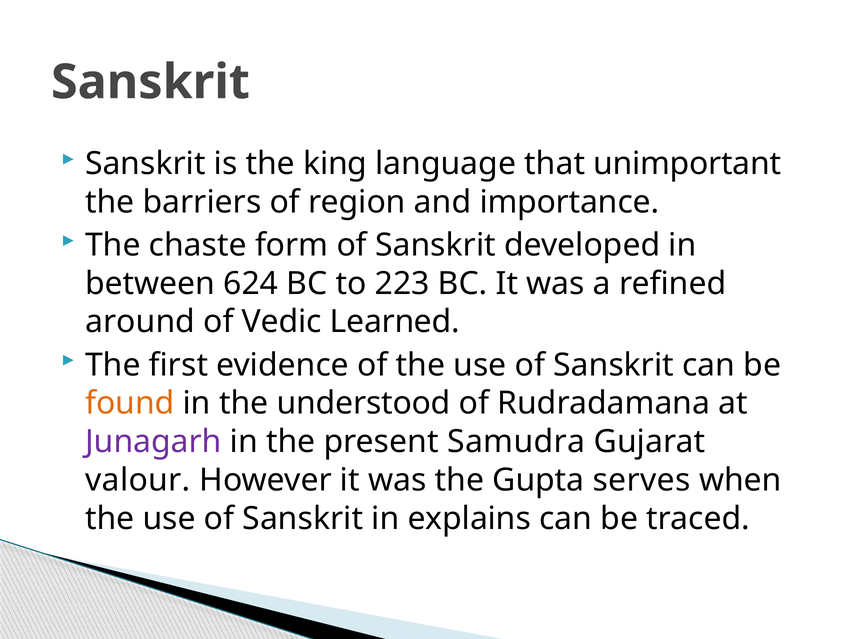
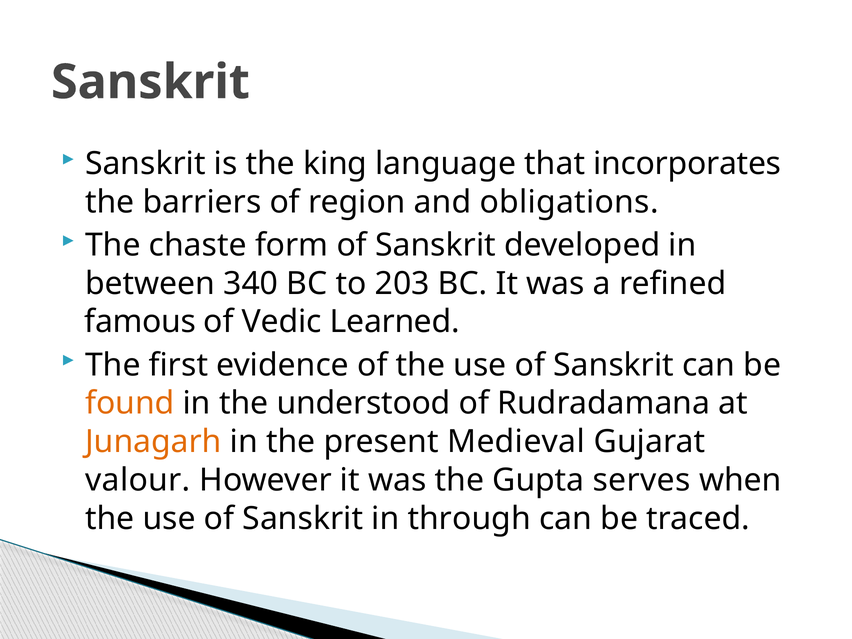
unimportant: unimportant -> incorporates
importance: importance -> obligations
624: 624 -> 340
223: 223 -> 203
around: around -> famous
Junagarh colour: purple -> orange
Samudra: Samudra -> Medieval
explains: explains -> through
